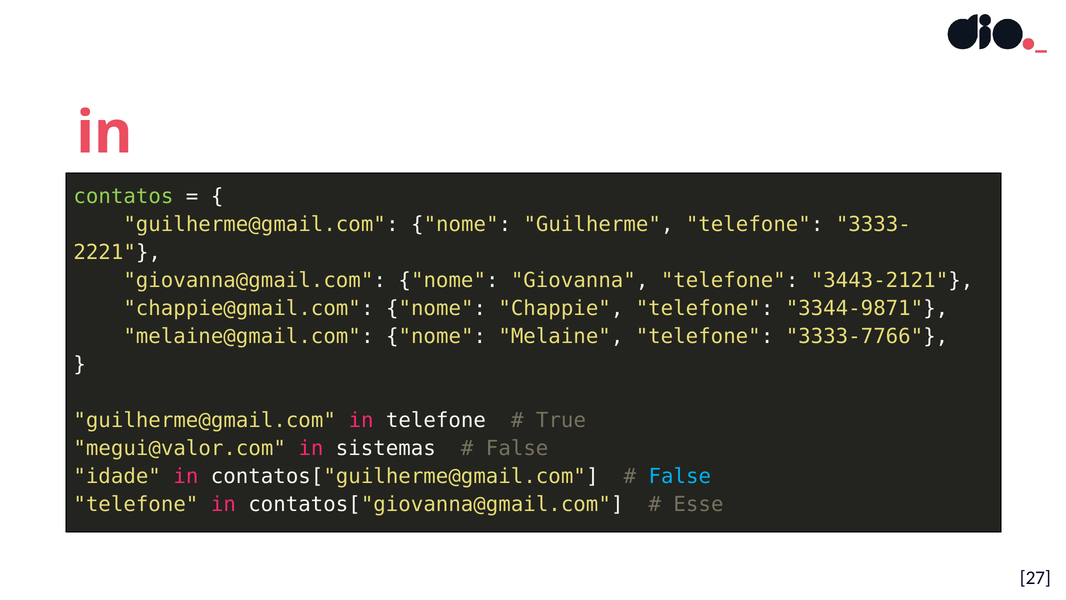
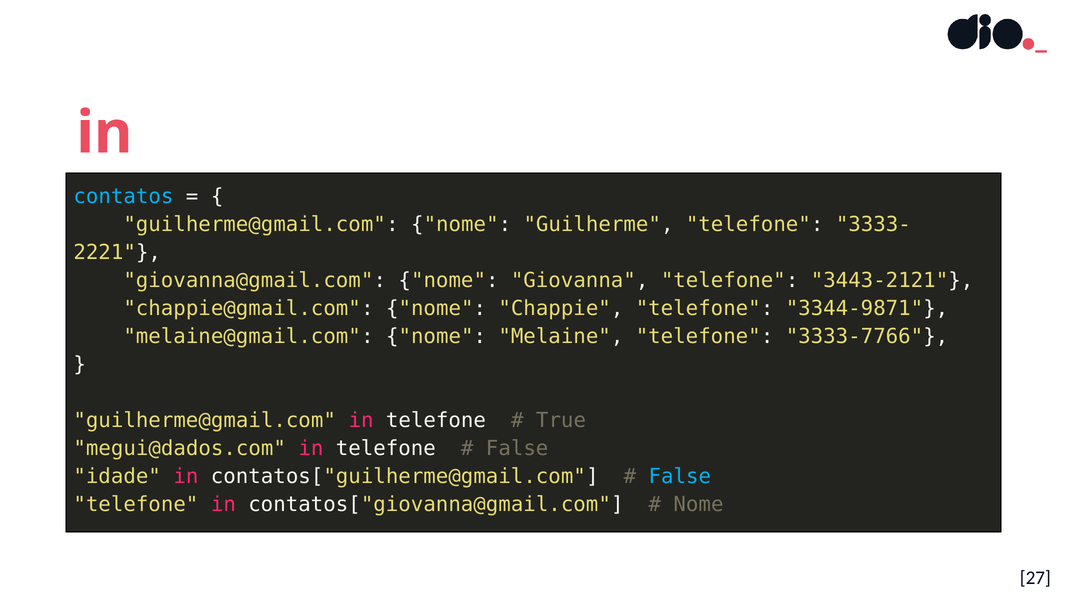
contatos colour: light green -> light blue
megui@valor.com: megui@valor.com -> megui@dados.com
sistemas at (386, 448): sistemas -> telefone
Esse at (698, 504): Esse -> Nome
